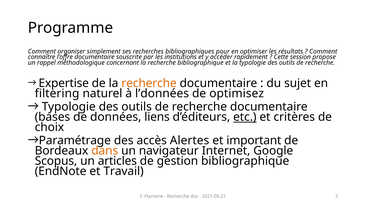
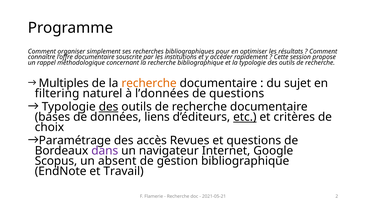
Expertise: Expertise -> Multiples
de optimisez: optimisez -> questions
des at (109, 107) underline: none -> present
Alertes: Alertes -> Revues
et important: important -> questions
dans colour: orange -> purple
articles: articles -> absent
